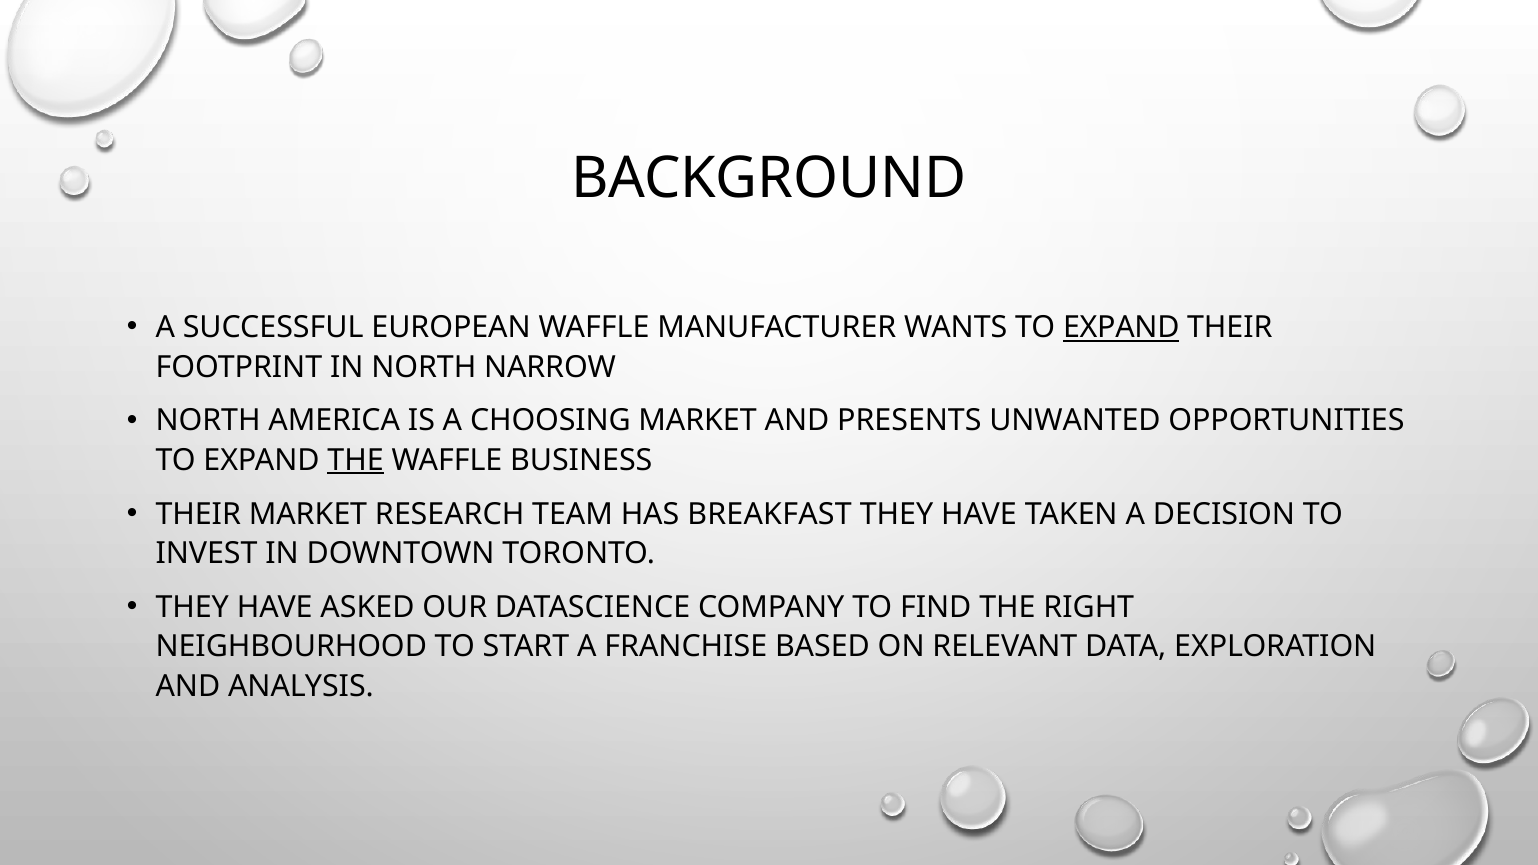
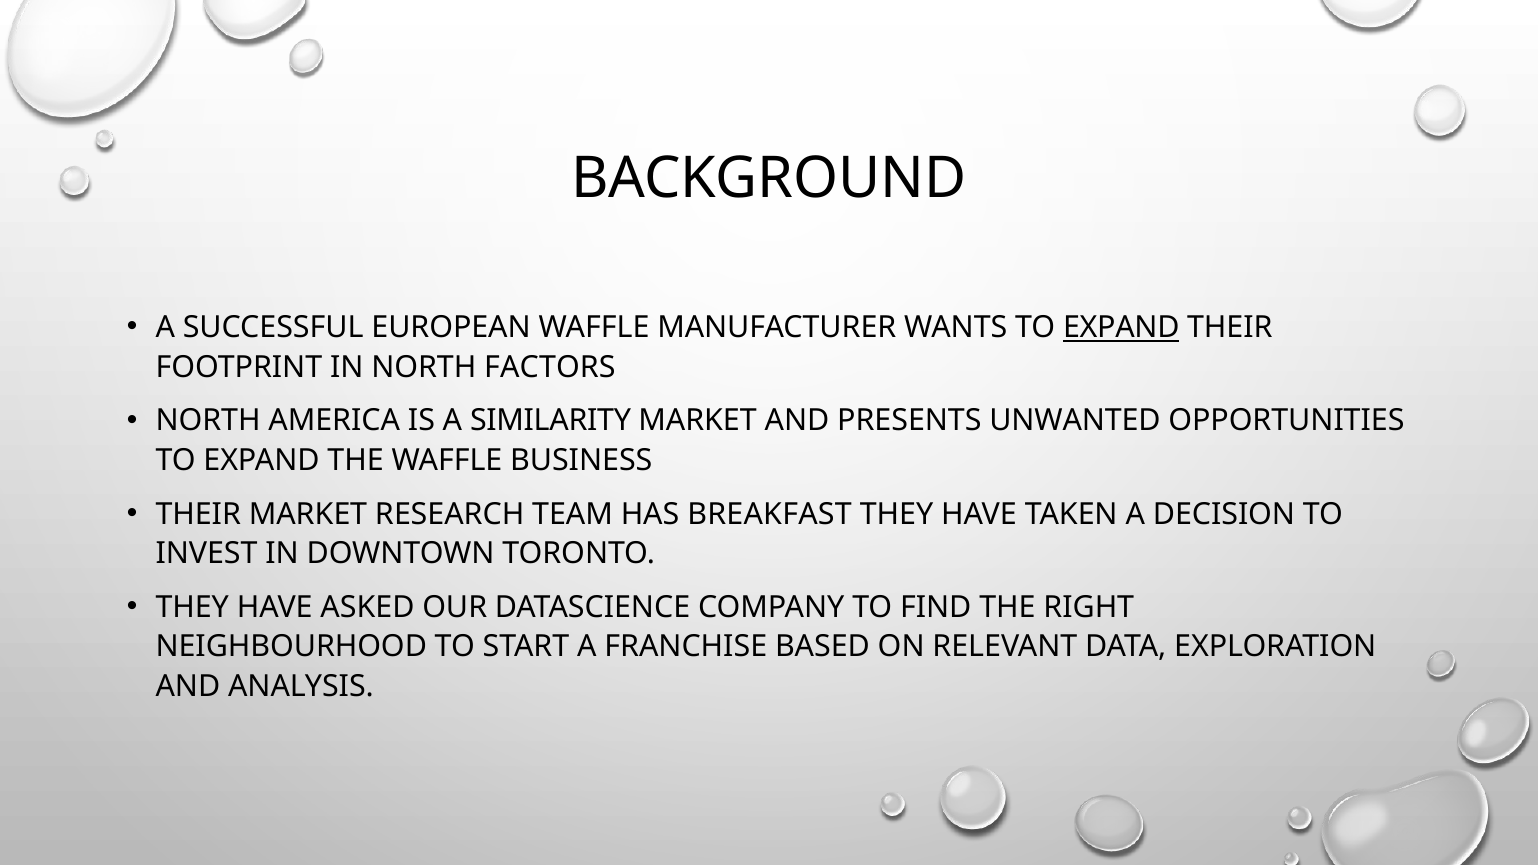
NARROW: NARROW -> FACTORS
CHOOSING: CHOOSING -> SIMILARITY
THE at (356, 460) underline: present -> none
